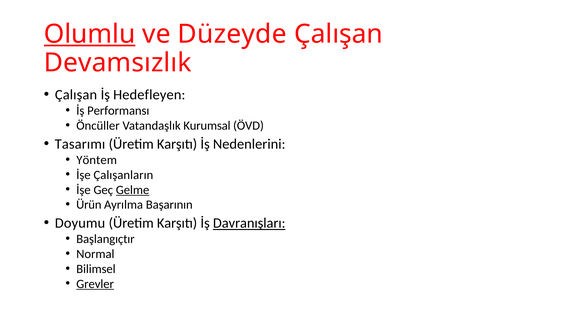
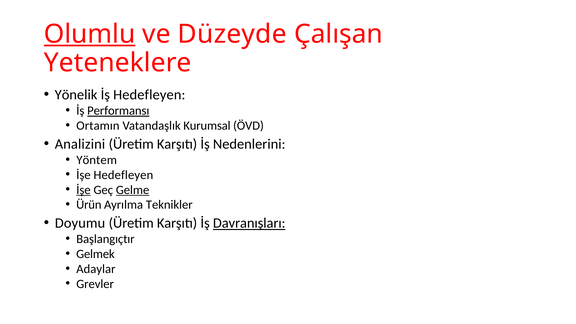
Devamsızlık: Devamsızlık -> Yeteneklere
Çalışan at (76, 95): Çalışan -> Yönelik
Performansı underline: none -> present
Öncüller: Öncüller -> Ortamın
Tasarımı: Tasarımı -> Analizini
İşe Çalışanların: Çalışanların -> Hedefleyen
İşe at (83, 190) underline: none -> present
Başarının: Başarının -> Teknikler
Normal: Normal -> Gelmek
Bilimsel: Bilimsel -> Adaylar
Grevler underline: present -> none
